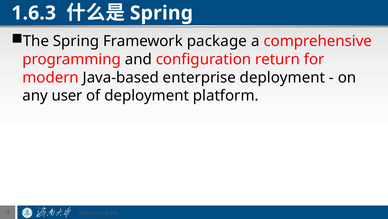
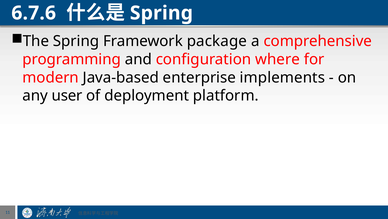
1.6.3: 1.6.3 -> 6.7.6
return: return -> where
enterprise deployment: deployment -> implements
